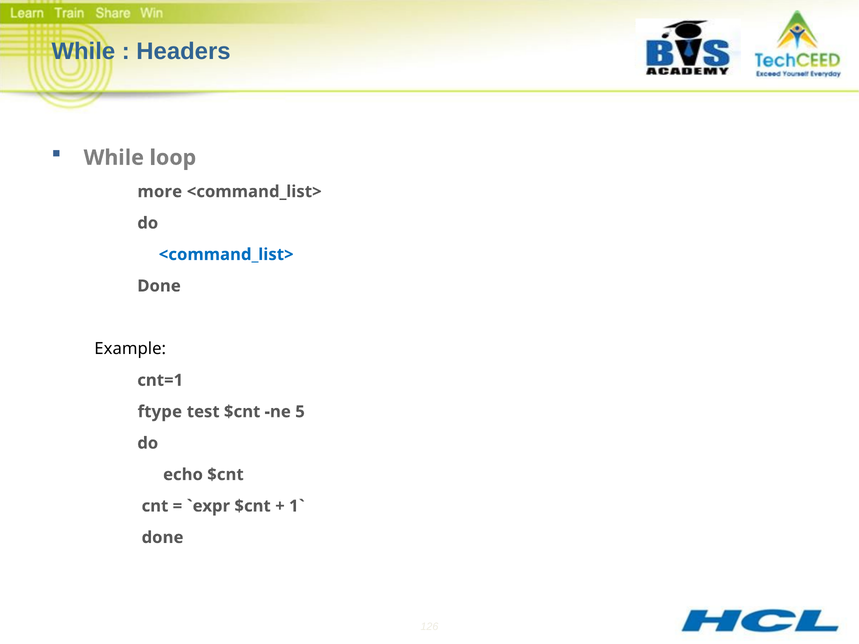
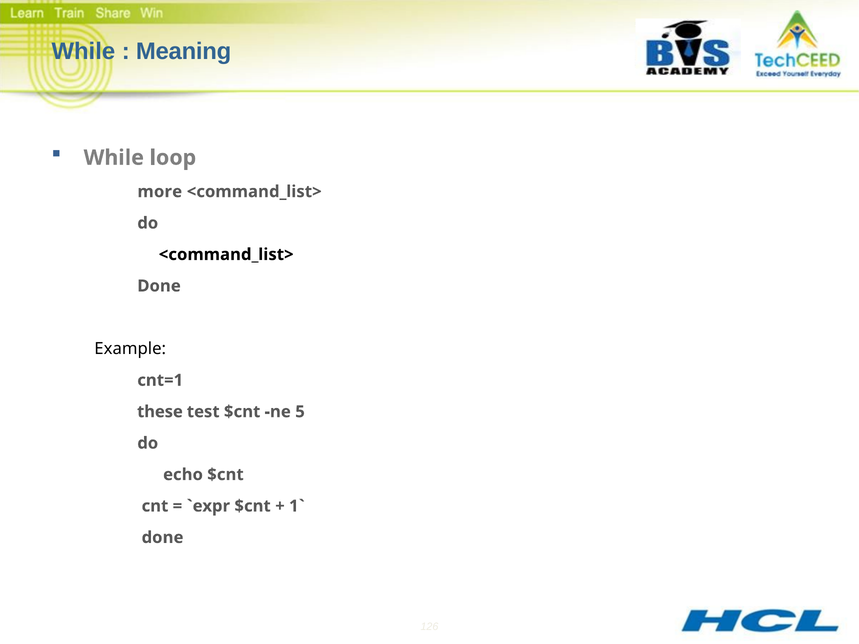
Headers: Headers -> Meaning
<command_list> at (226, 255) colour: blue -> black
ftype: ftype -> these
